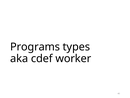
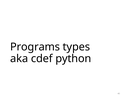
worker: worker -> python
